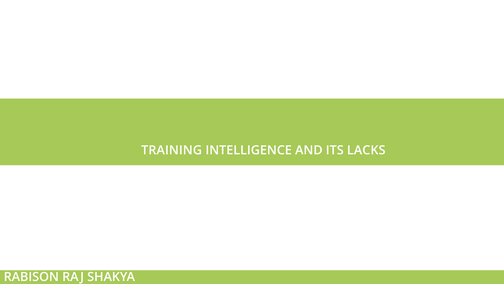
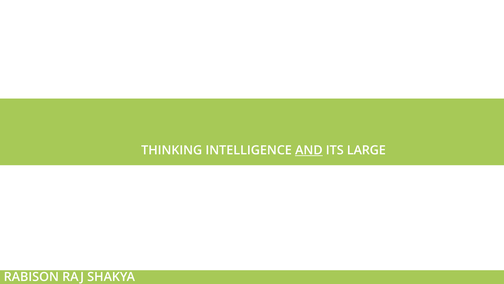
TRAINING: TRAINING -> THINKING
AND underline: none -> present
LACKS: LACKS -> LARGE
